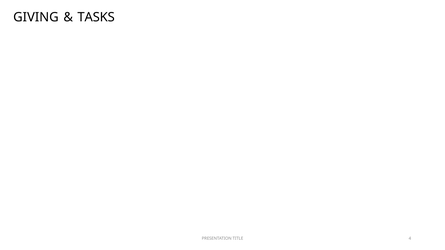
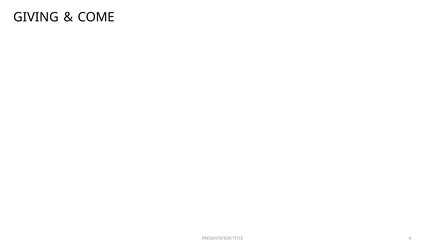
TASKS: TASKS -> COME
